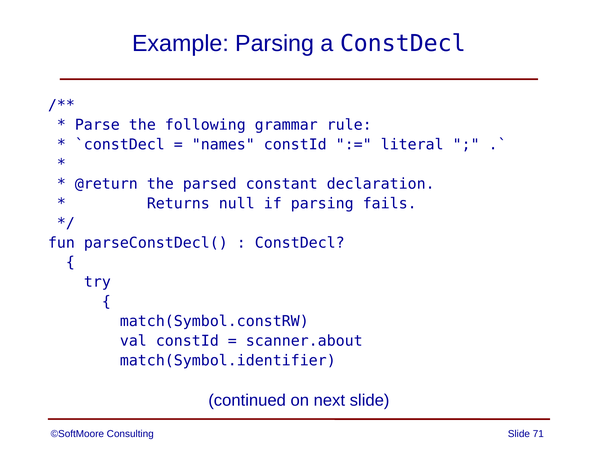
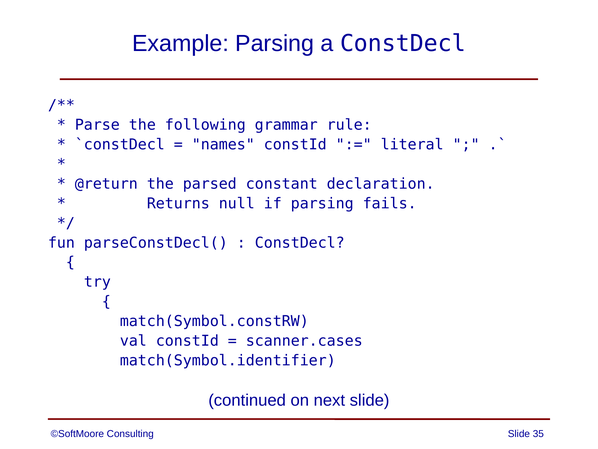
scanner.about: scanner.about -> scanner.cases
71: 71 -> 35
